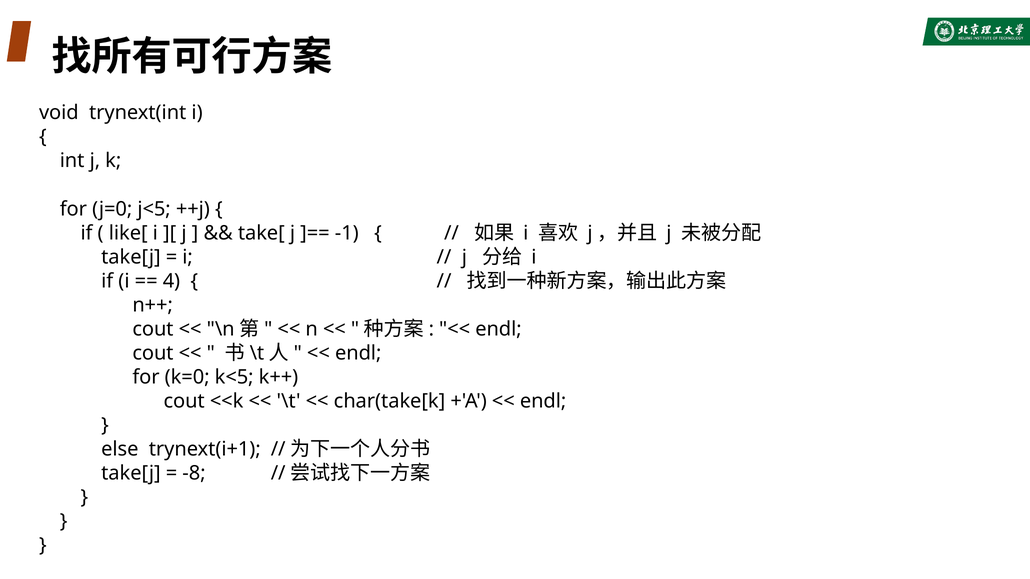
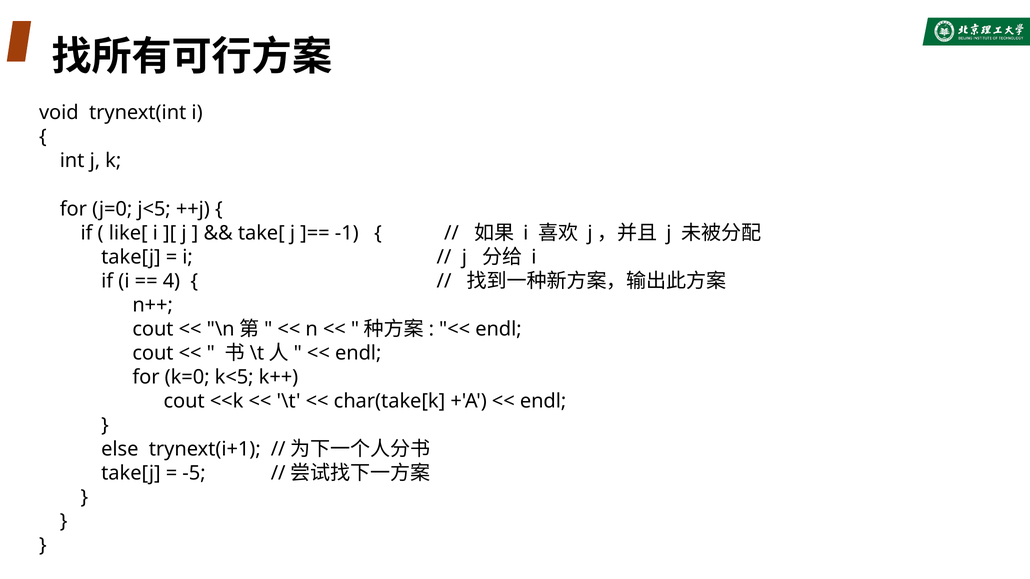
-8: -8 -> -5
